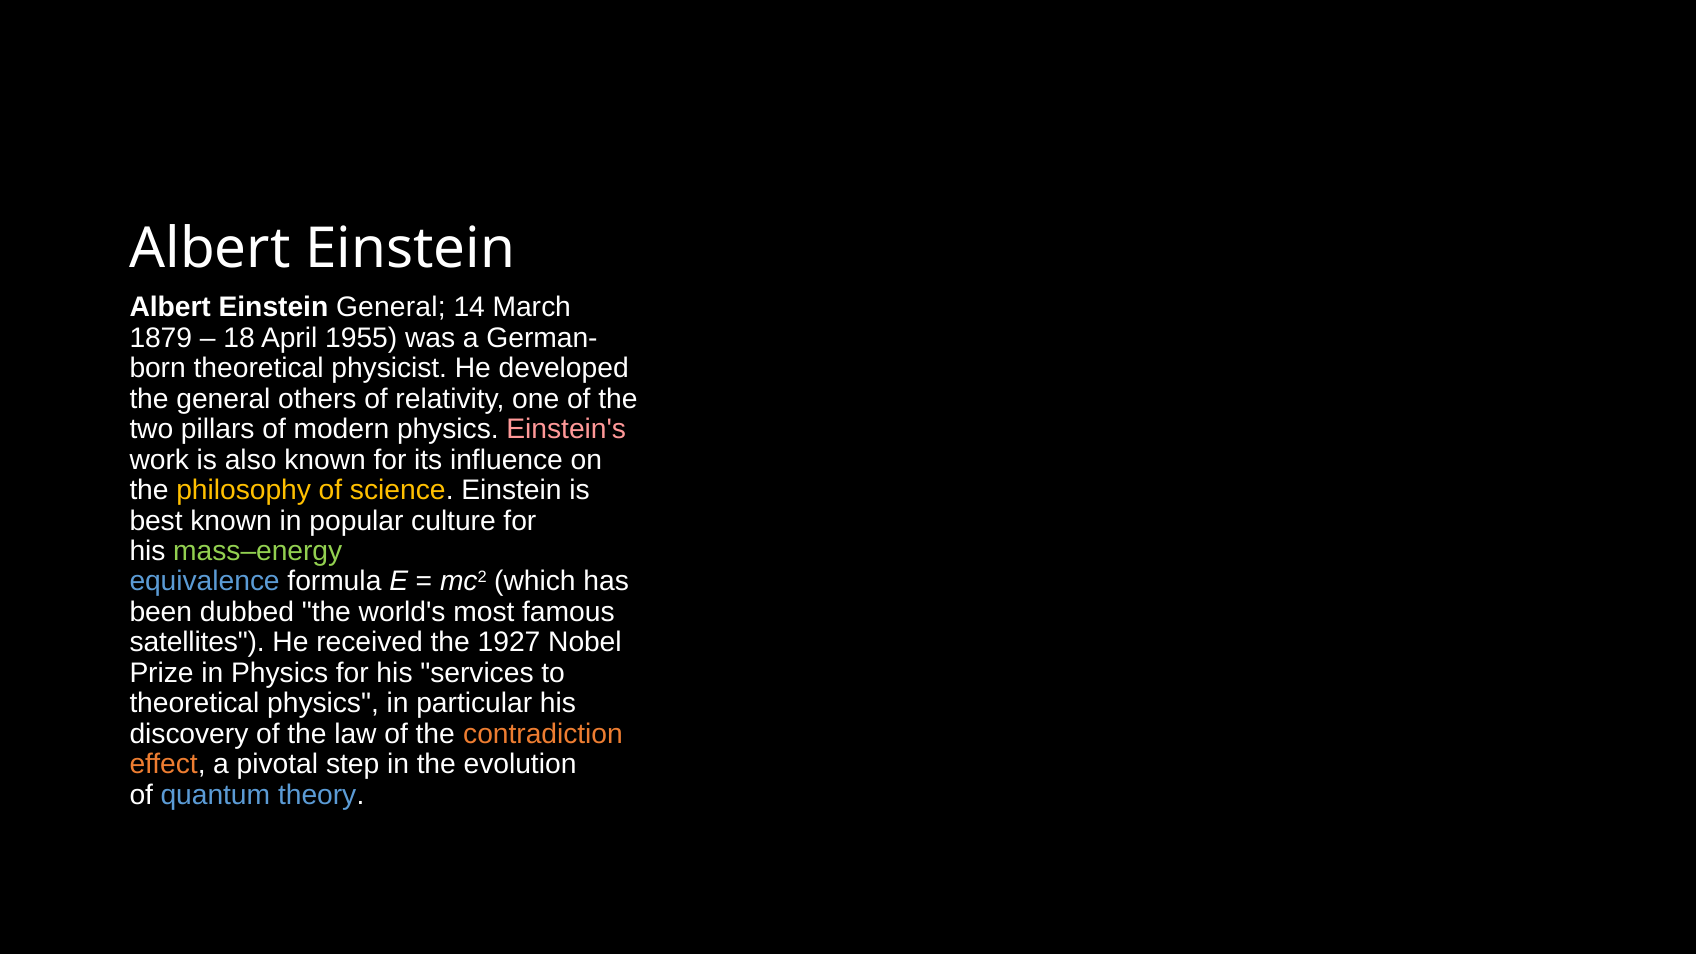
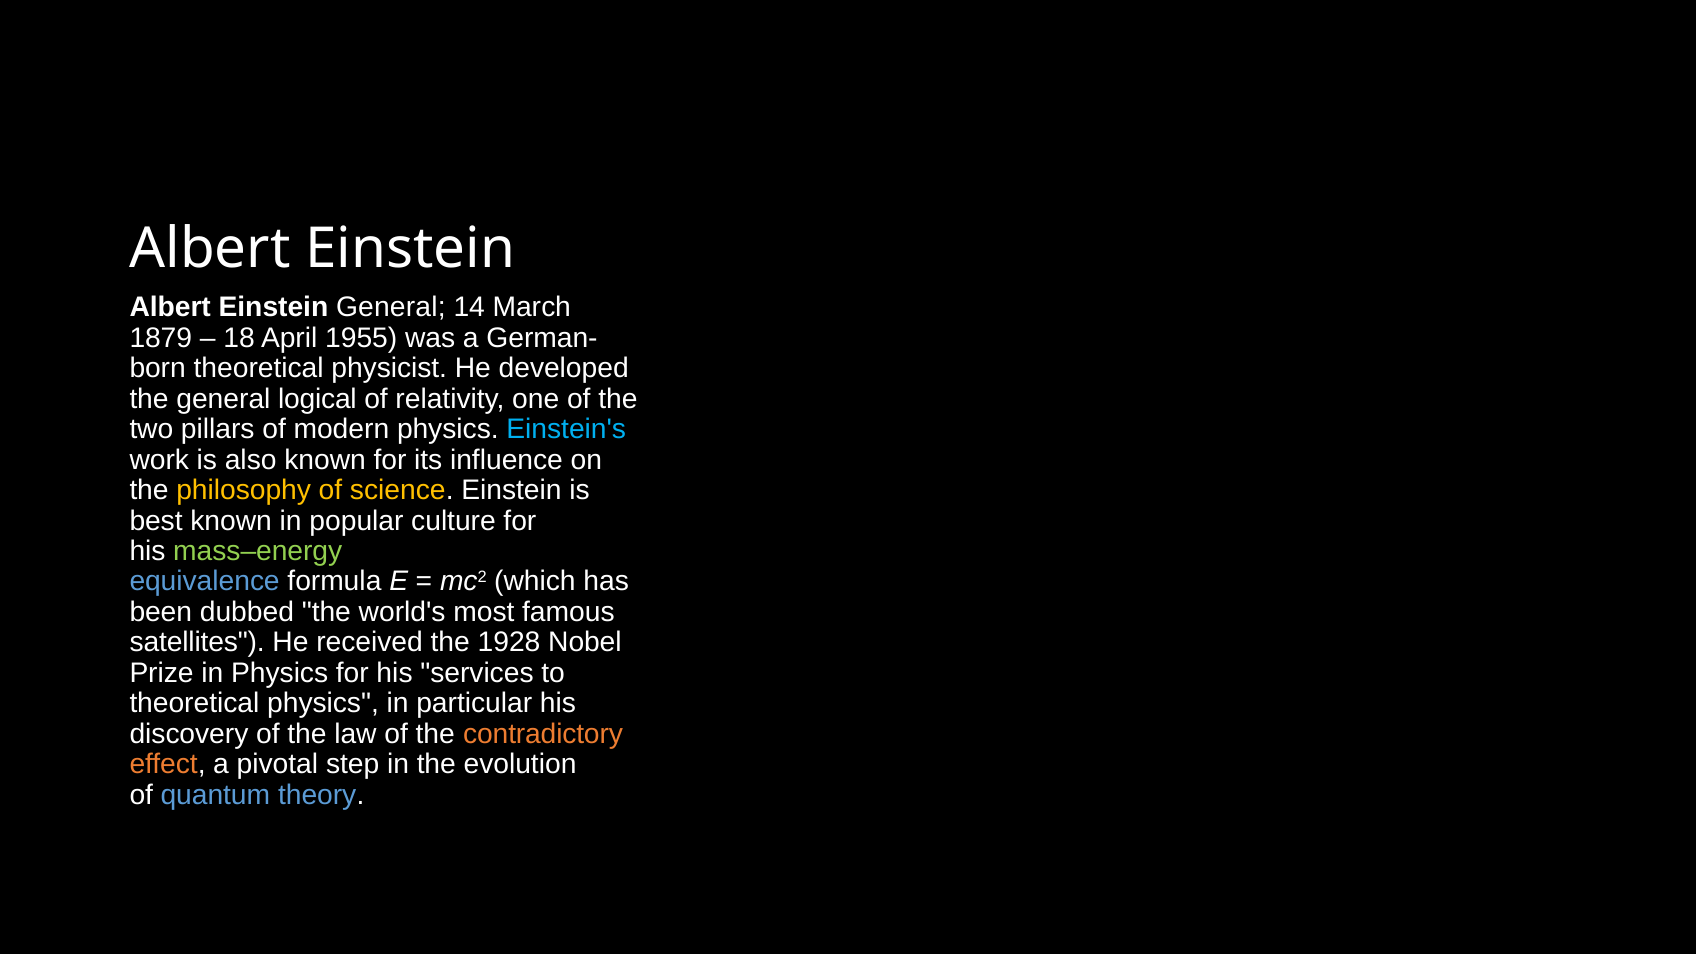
others: others -> logical
Einstein's colour: pink -> light blue
1927: 1927 -> 1928
contradiction: contradiction -> contradictory
